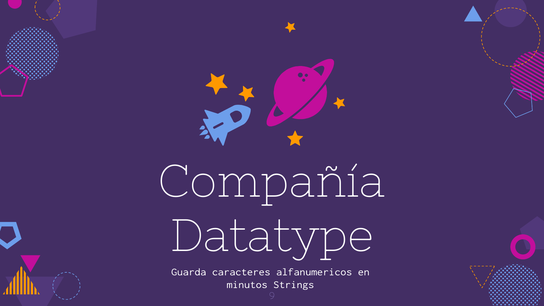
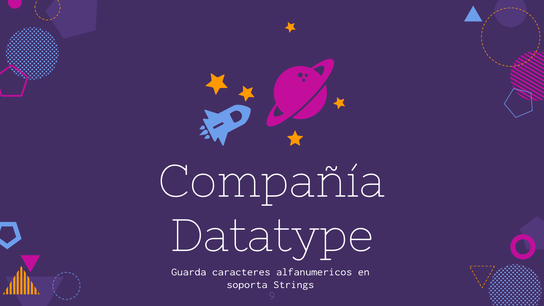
minutos: minutos -> soporta
